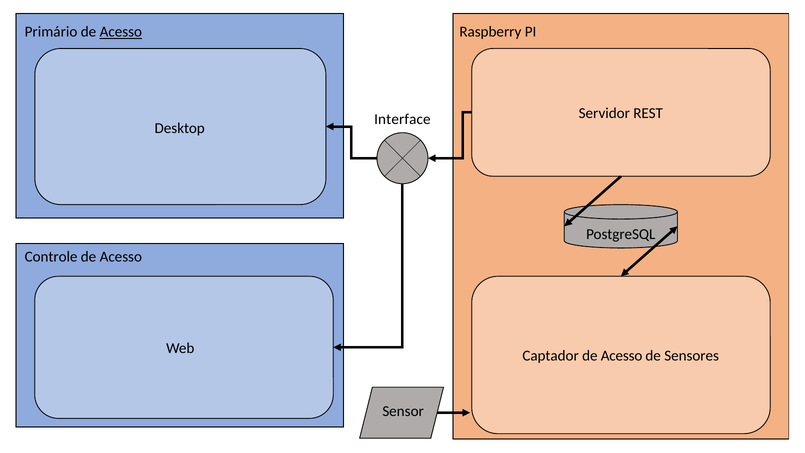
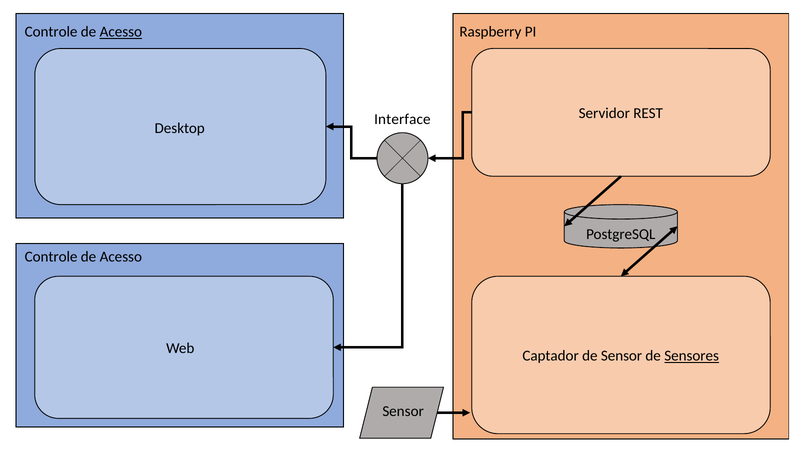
Primário at (51, 32): Primário -> Controle
Captador de Acesso: Acesso -> Sensor
Sensores underline: none -> present
